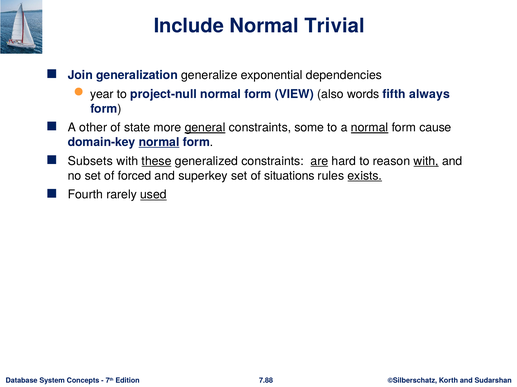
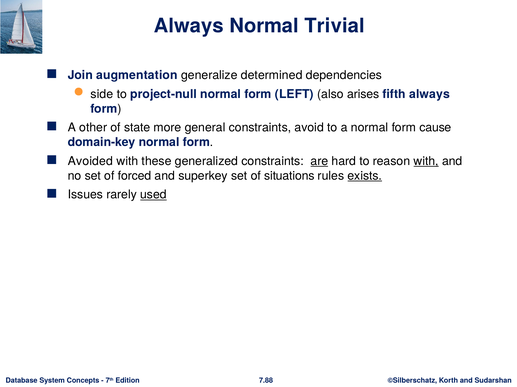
Include at (189, 26): Include -> Always
generalization: generalization -> augmentation
exponential: exponential -> determined
year: year -> side
VIEW: VIEW -> LEFT
words: words -> arises
general underline: present -> none
some: some -> avoid
normal at (370, 128) underline: present -> none
normal at (159, 143) underline: present -> none
Subsets: Subsets -> Avoided
these underline: present -> none
Fourth: Fourth -> Issues
